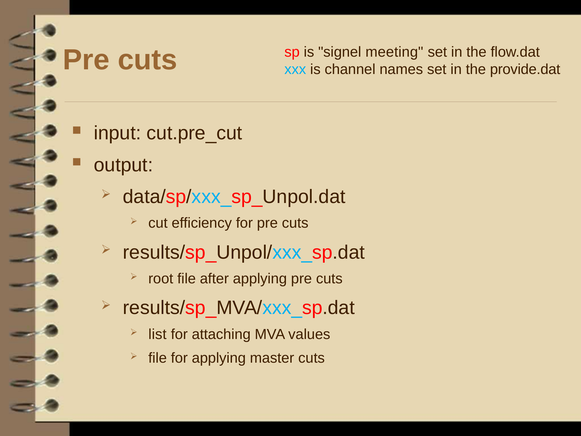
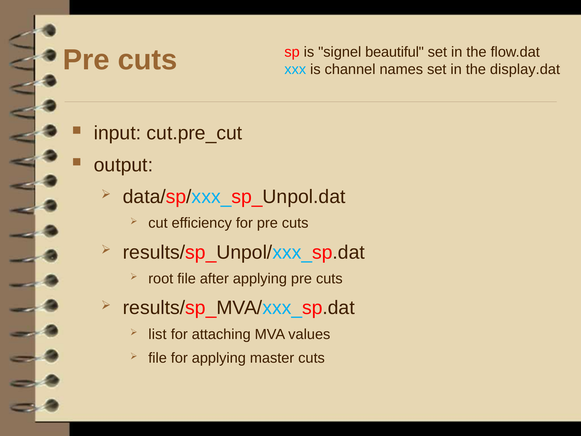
meeting: meeting -> beautiful
provide.dat: provide.dat -> display.dat
